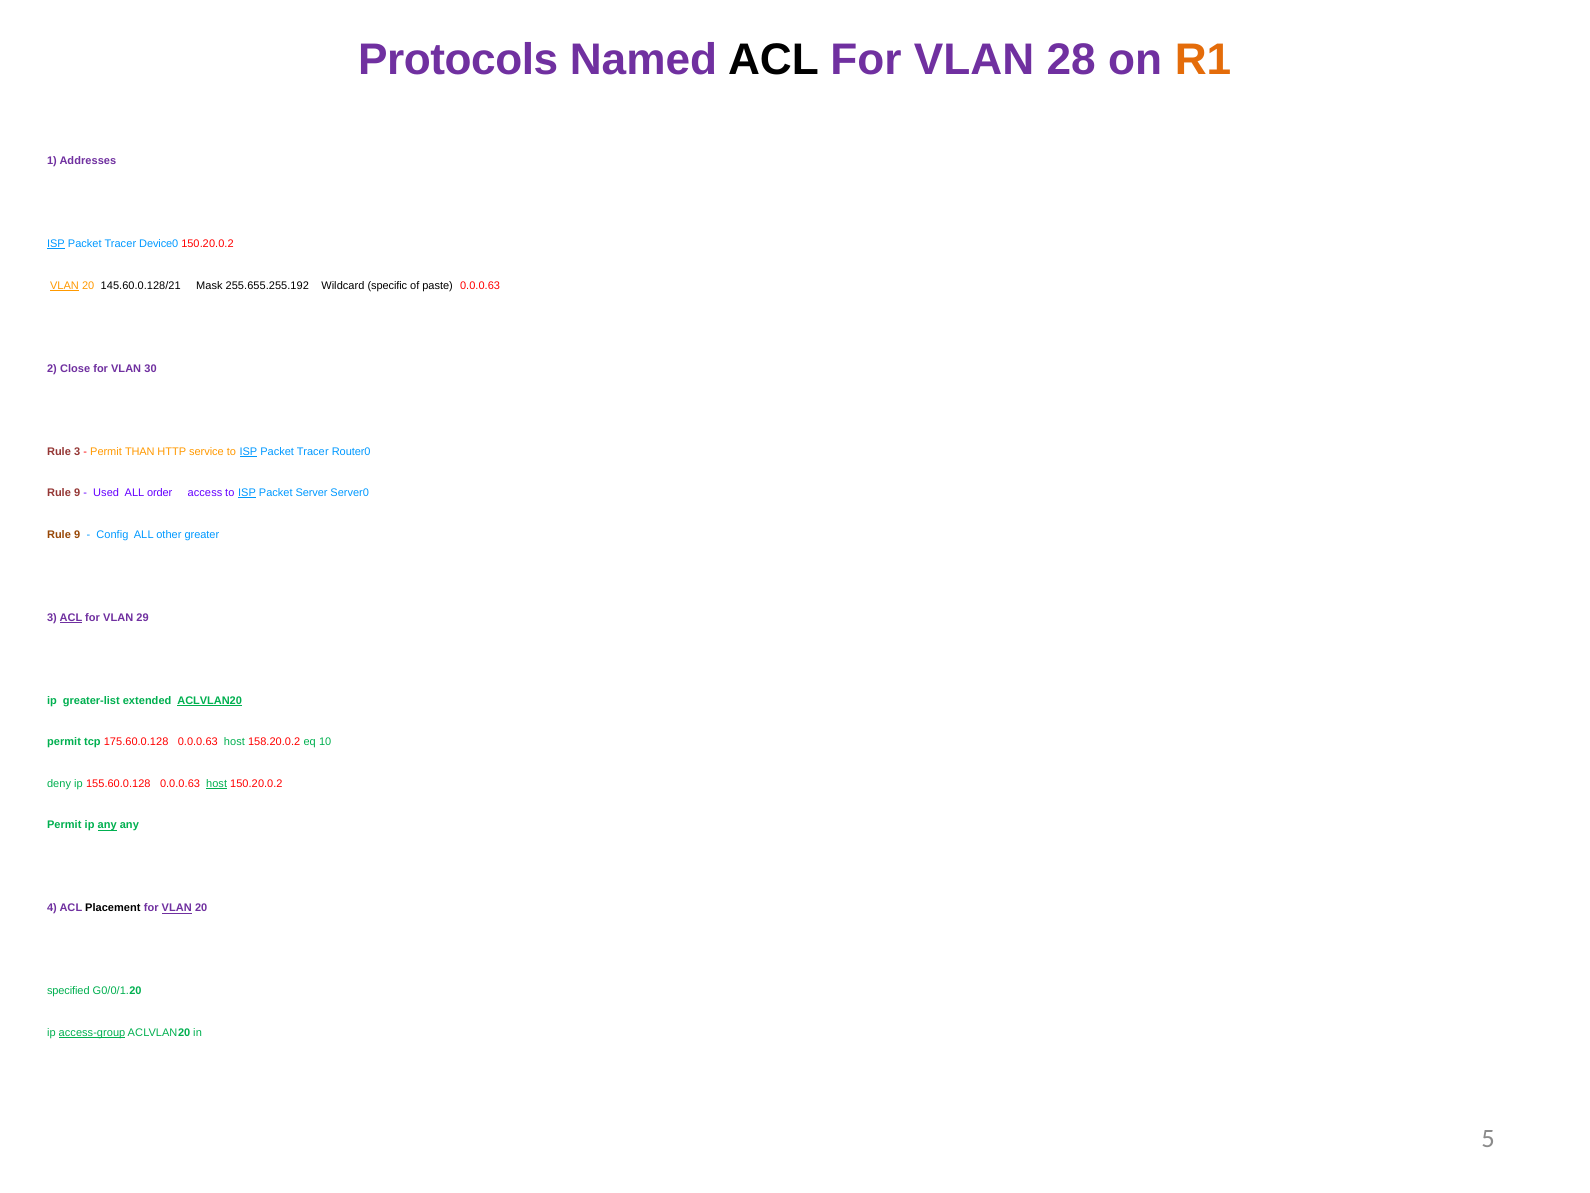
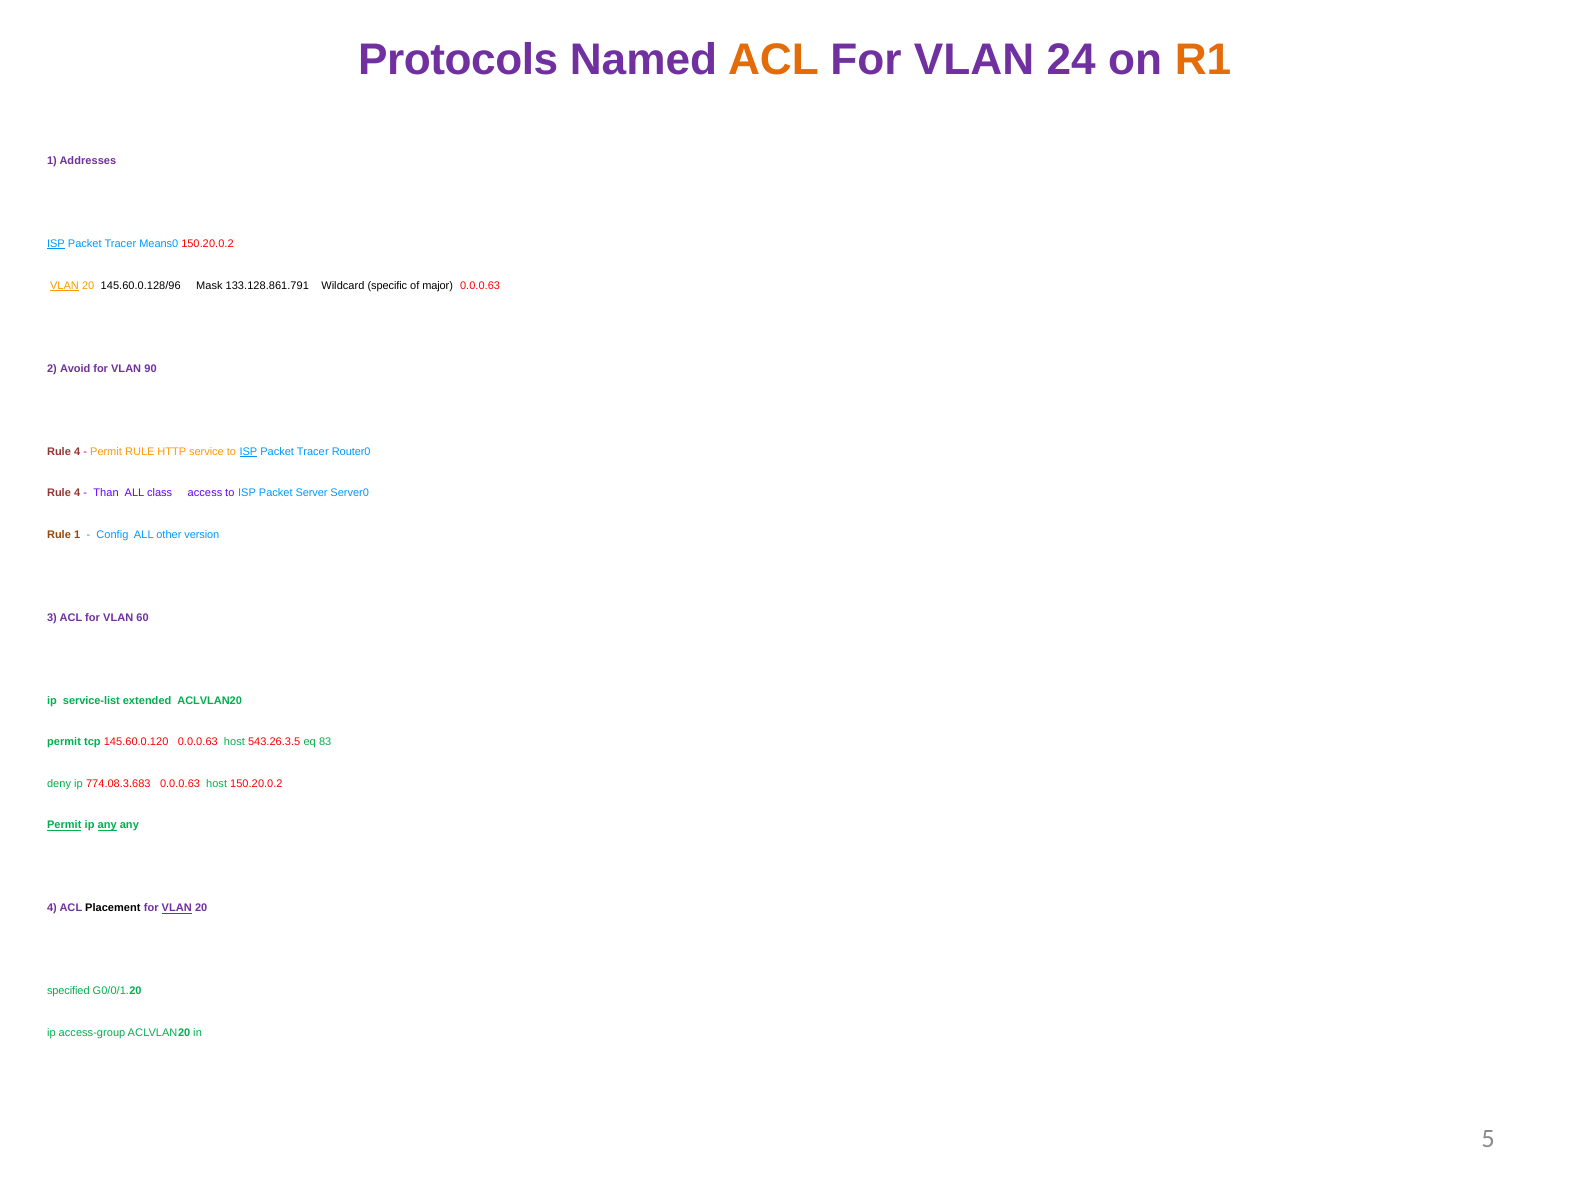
ACL at (773, 60) colour: black -> orange
28: 28 -> 24
Device0: Device0 -> Means0
145.60.0.128/21: 145.60.0.128/21 -> 145.60.0.128/96
255.655.255.192: 255.655.255.192 -> 133.128.861.791
paste: paste -> major
Close: Close -> Avoid
30: 30 -> 90
3 at (77, 451): 3 -> 4
Permit THAN: THAN -> RULE
9 at (77, 493): 9 -> 4
Used: Used -> Than
order: order -> class
ISP at (247, 493) underline: present -> none
9 at (77, 534): 9 -> 1
greater: greater -> version
ACL at (71, 617) underline: present -> none
29: 29 -> 60
greater-list: greater-list -> service-list
ACLVLAN20 at (210, 700) underline: present -> none
175.60.0.128: 175.60.0.128 -> 145.60.0.120
158.20.0.2: 158.20.0.2 -> 543.26.3.5
10: 10 -> 83
155.60.0.128: 155.60.0.128 -> 774.08.3.683
host at (217, 783) underline: present -> none
Permit at (64, 825) underline: none -> present
access-group underline: present -> none
